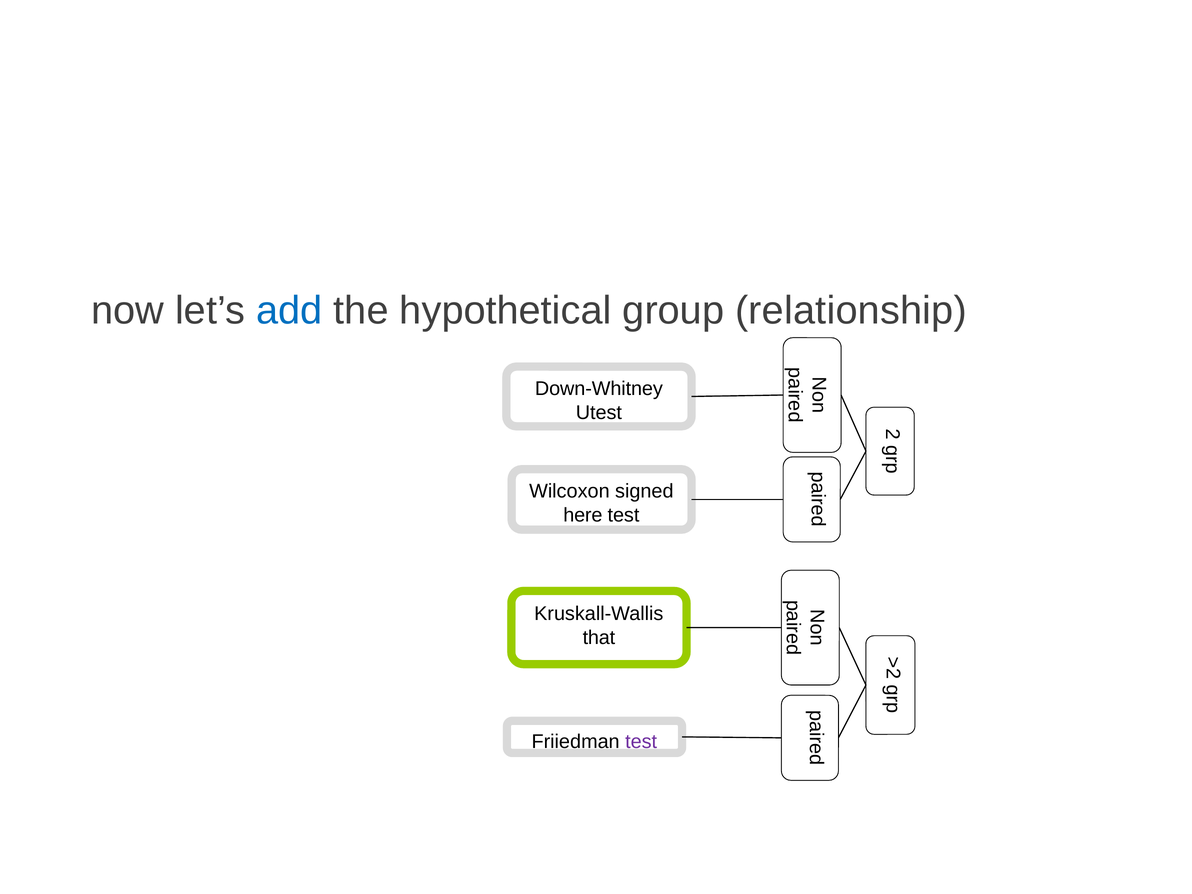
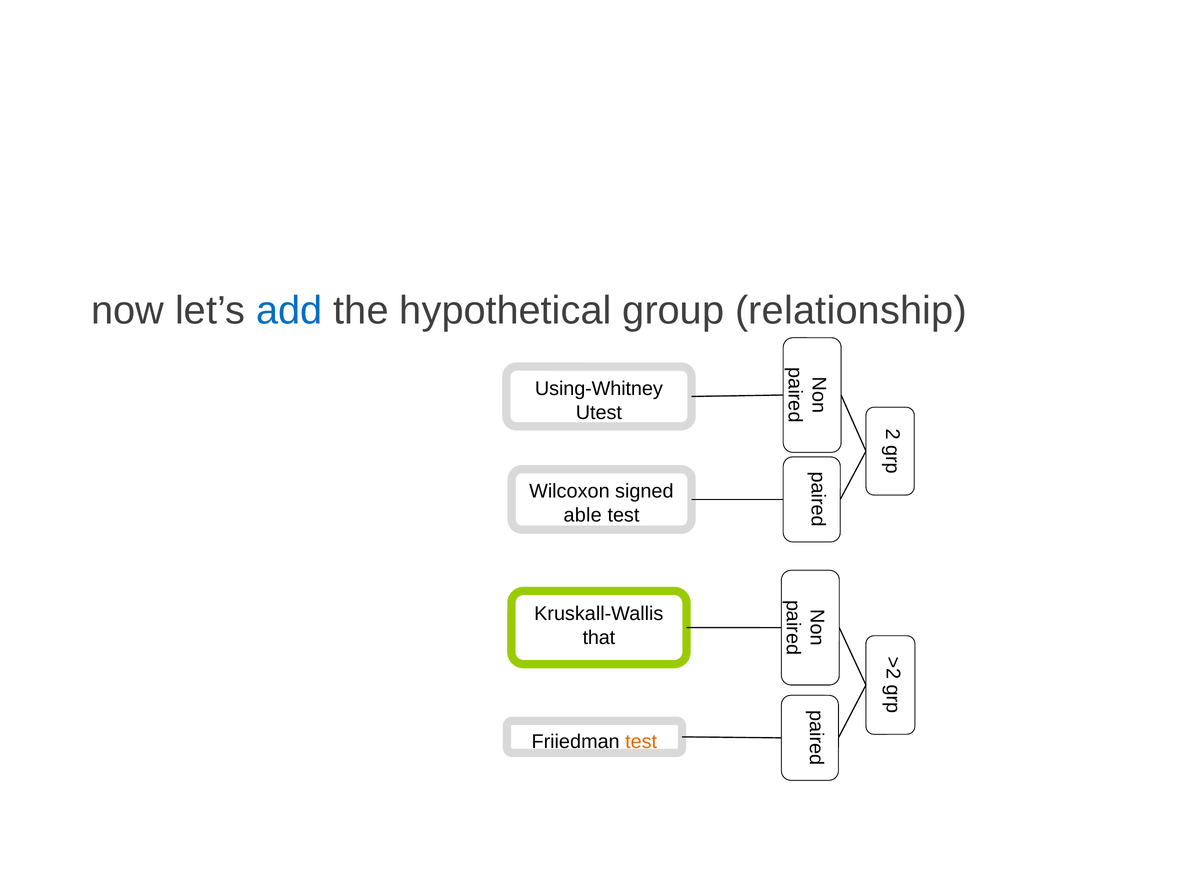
Down-Whitney: Down-Whitney -> Using-Whitney
here: here -> able
test at (641, 742) colour: purple -> orange
